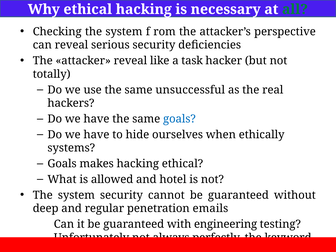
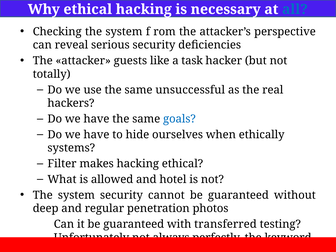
all colour: green -> blue
attacker reveal: reveal -> guests
Goals at (62, 164): Goals -> Filter
emails: emails -> photos
engineering: engineering -> transferred
